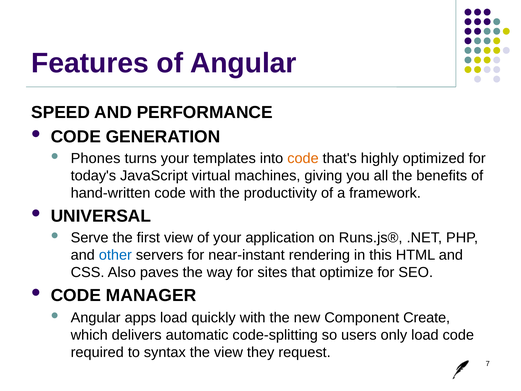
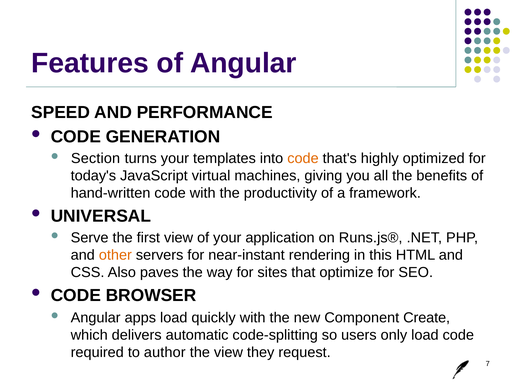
Phones: Phones -> Section
other colour: blue -> orange
MANAGER: MANAGER -> BROWSER
syntax: syntax -> author
